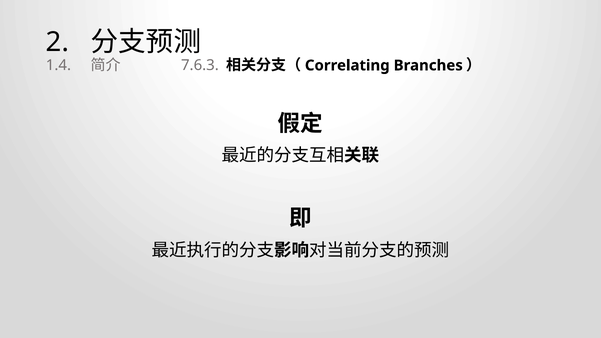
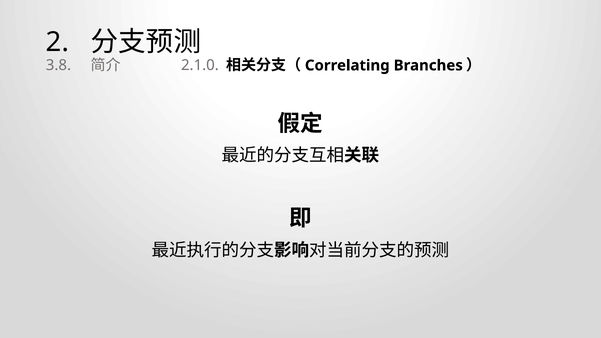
1.4: 1.4 -> 3.8
7.6.3: 7.6.3 -> 2.1.0
